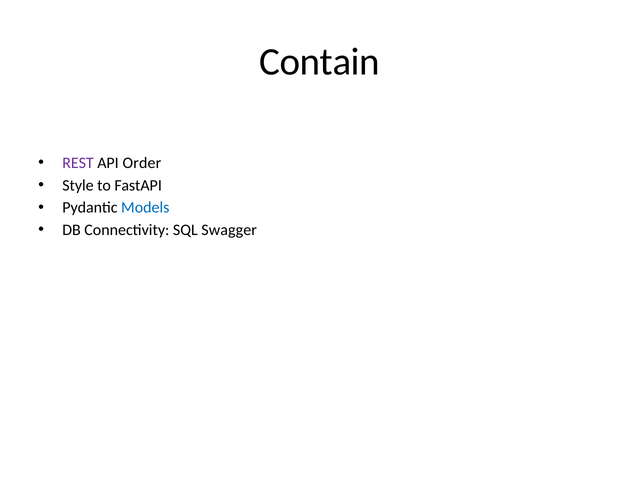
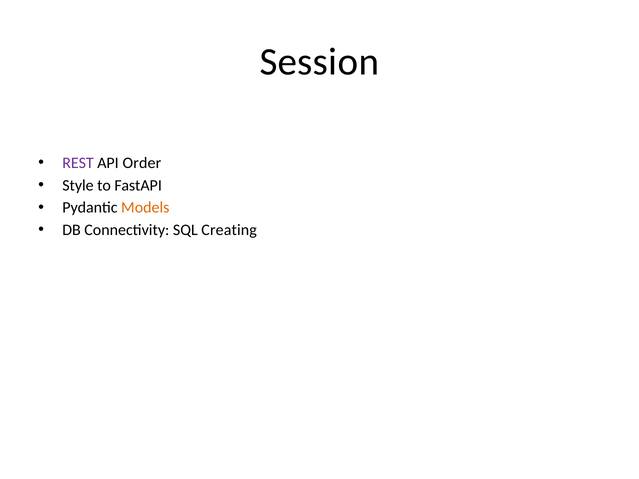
Contain: Contain -> Session
Models colour: blue -> orange
Swagger: Swagger -> Creating
